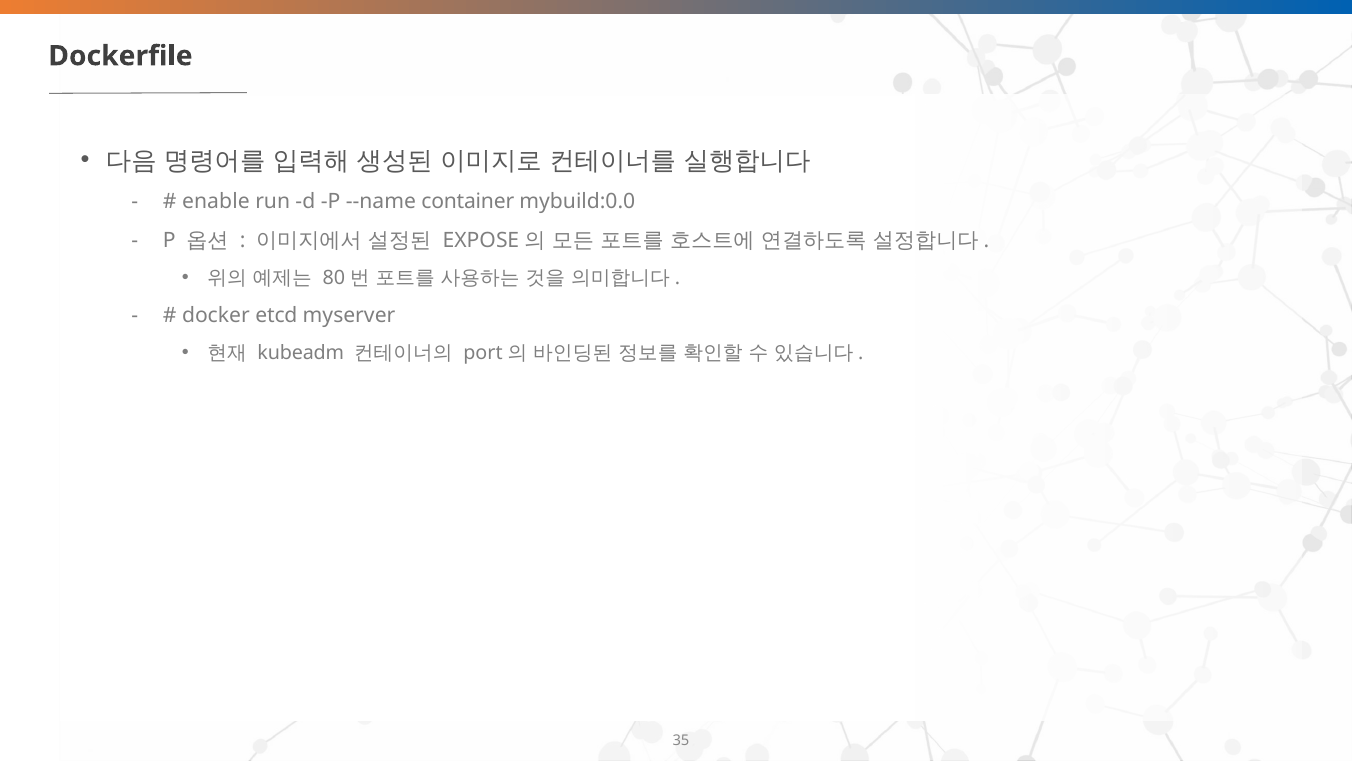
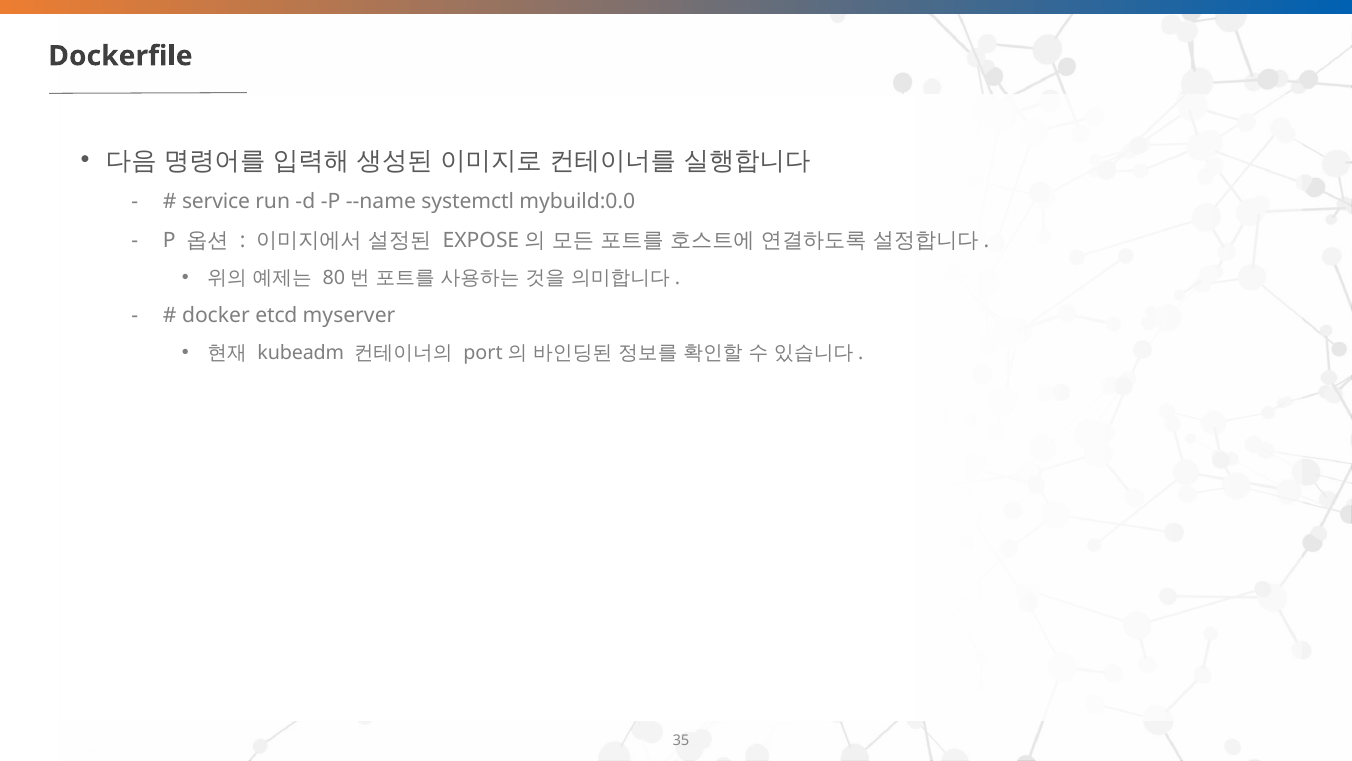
enable: enable -> service
container: container -> systemctl
